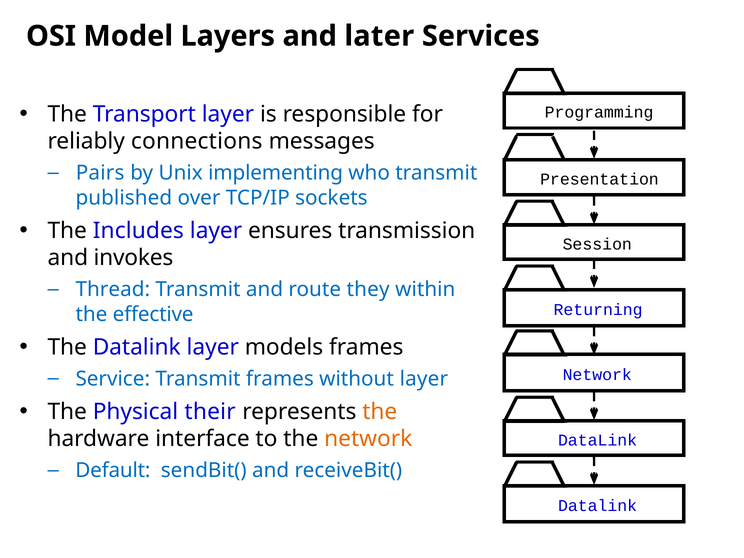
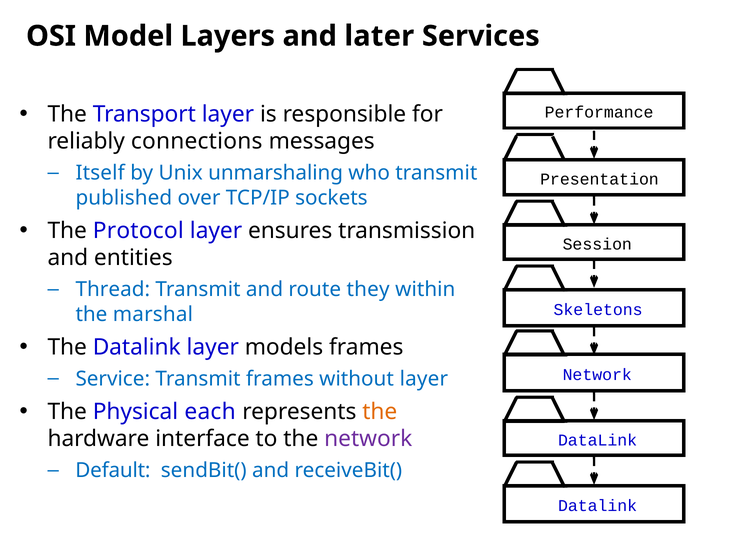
Programming: Programming -> Performance
Pairs: Pairs -> Itself
implementing: implementing -> unmarshaling
Includes: Includes -> Protocol
invokes: invokes -> entities
Returning: Returning -> Skeletons
effective: effective -> marshal
their: their -> each
network at (368, 439) colour: orange -> purple
